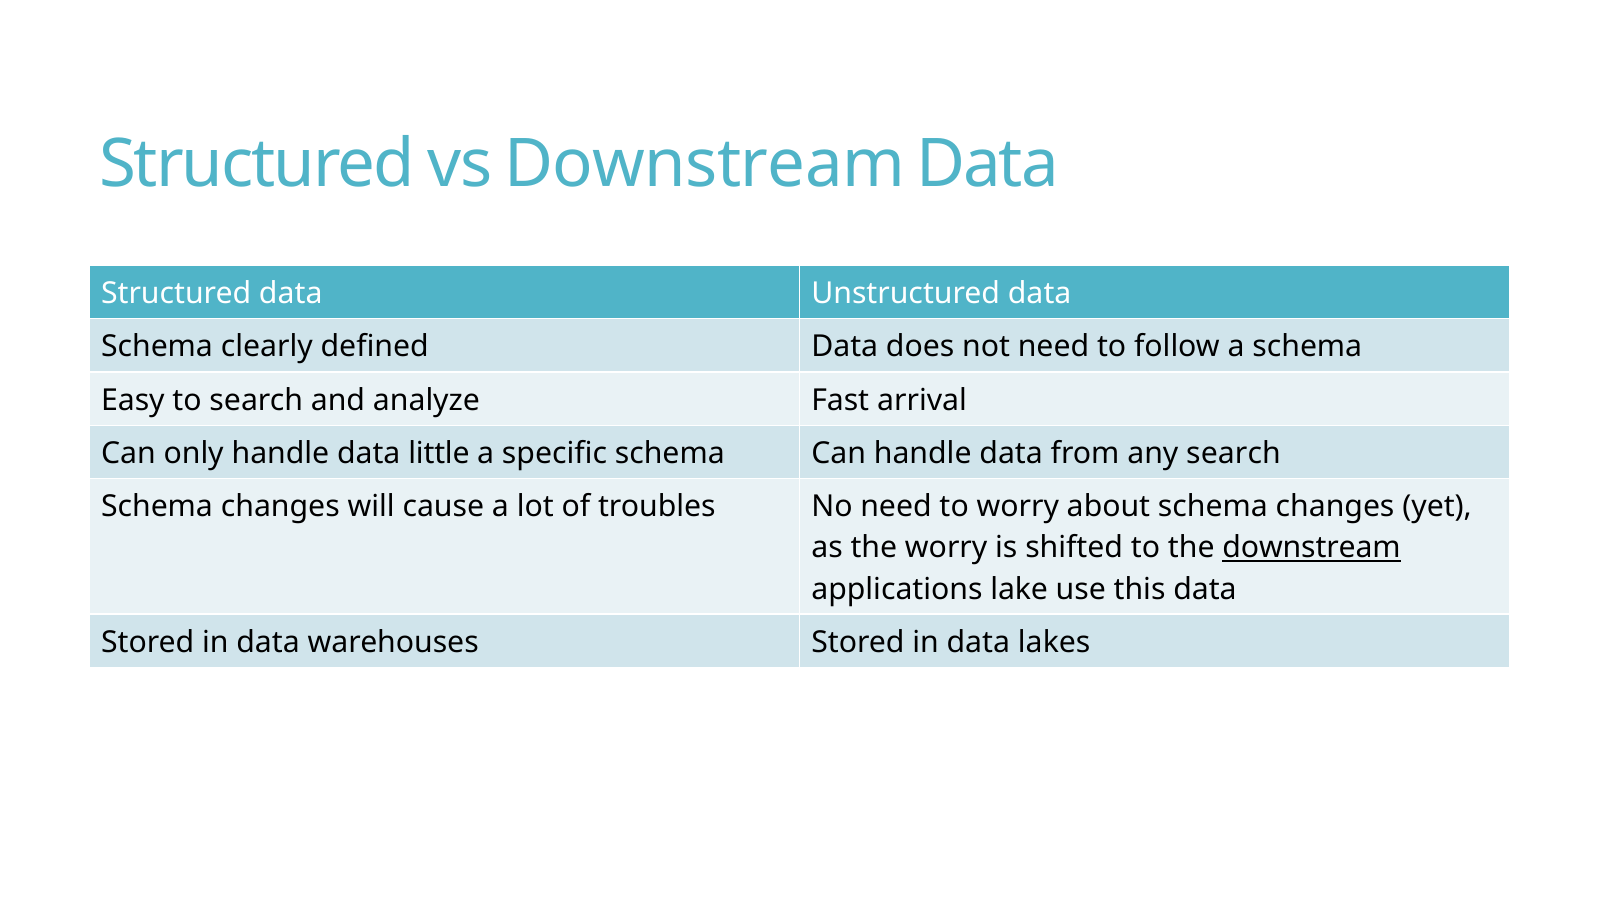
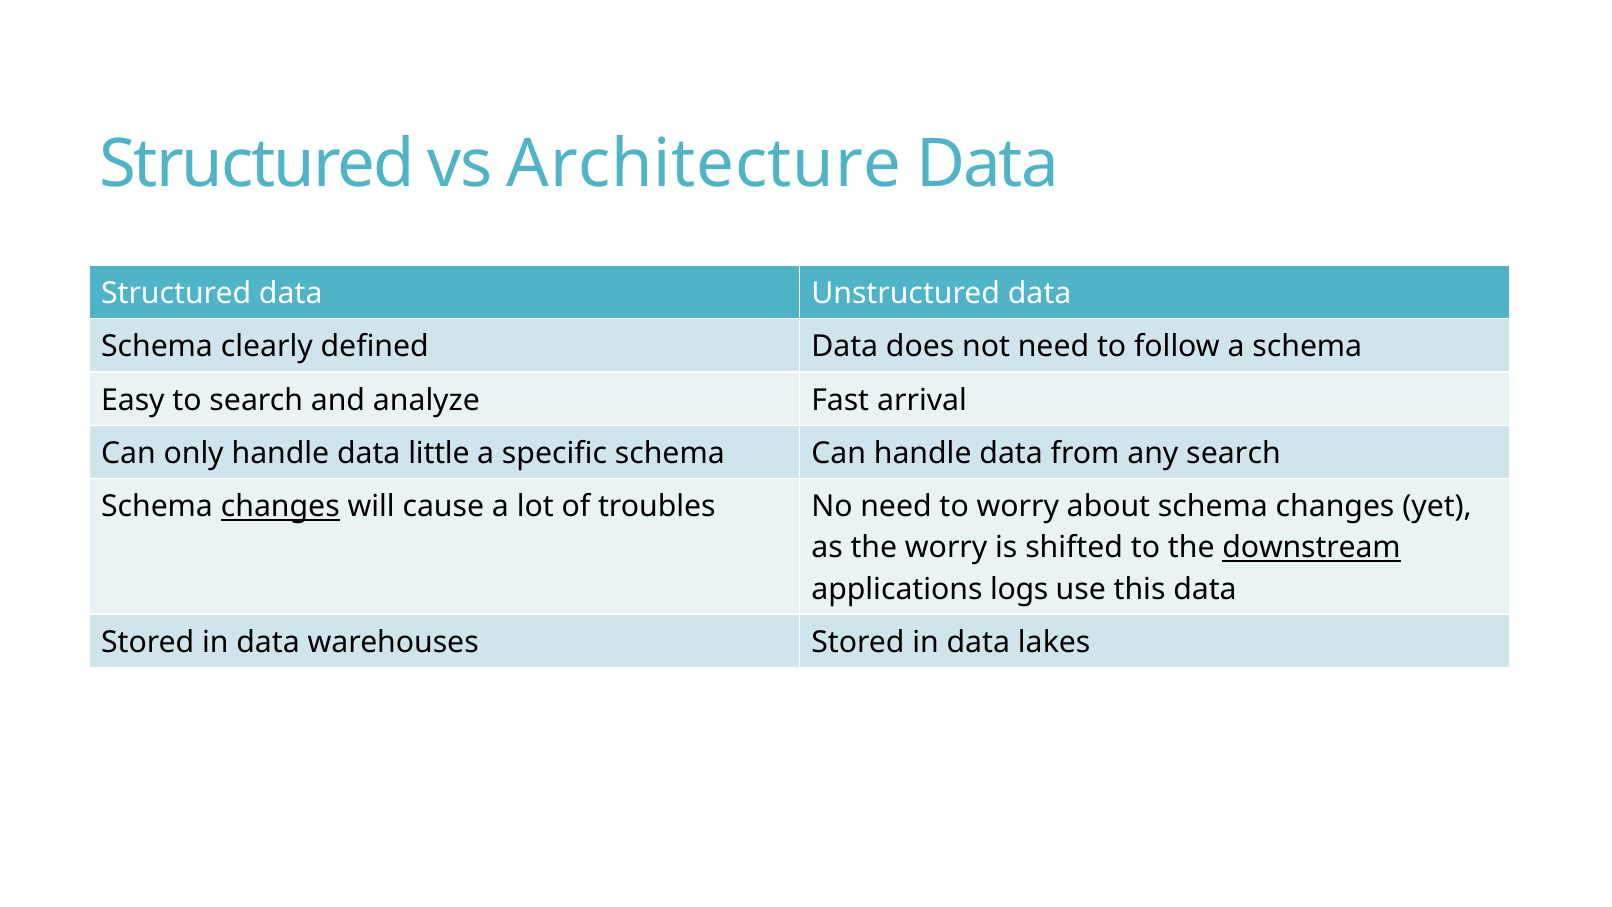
vs Downstream: Downstream -> Architecture
changes at (280, 507) underline: none -> present
lake: lake -> logs
